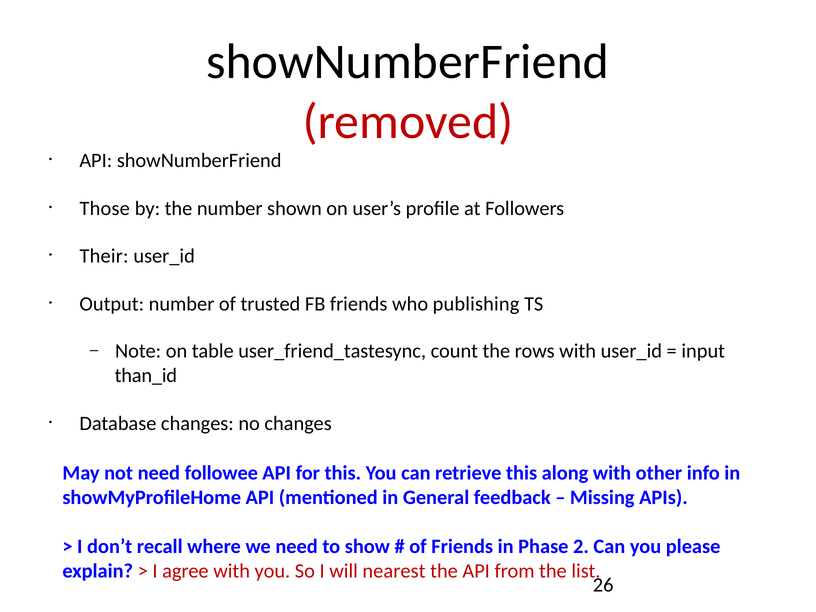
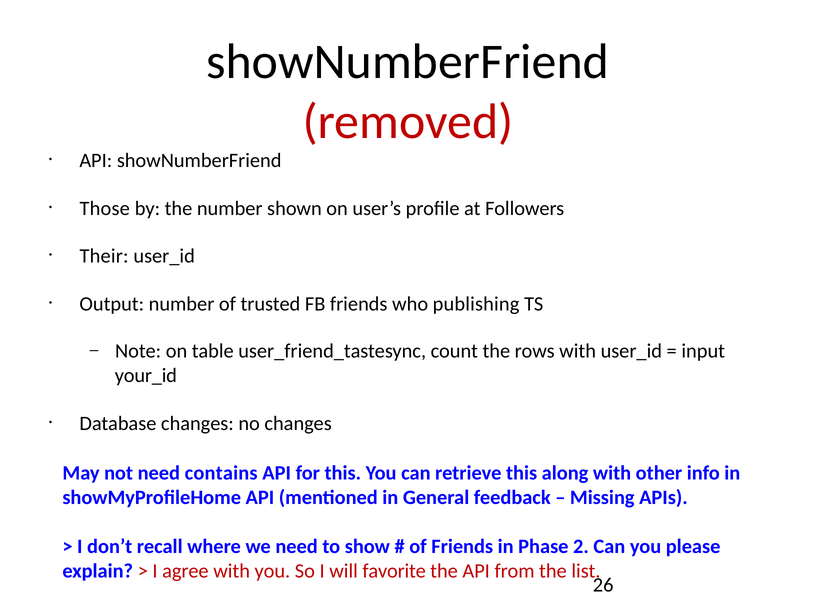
than_id: than_id -> your_id
followee: followee -> contains
nearest: nearest -> favorite
